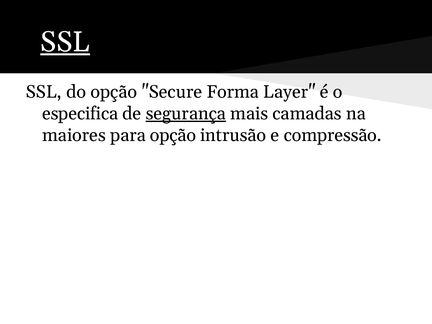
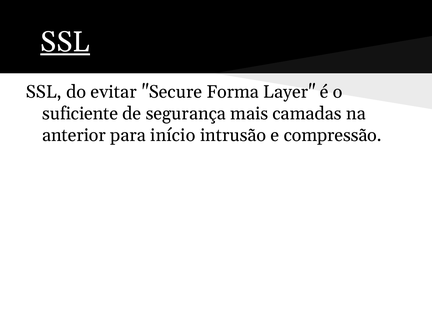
do opção: opção -> evitar
especifica: especifica -> suficiente
segurança underline: present -> none
maiores: maiores -> anterior
para opção: opção -> início
